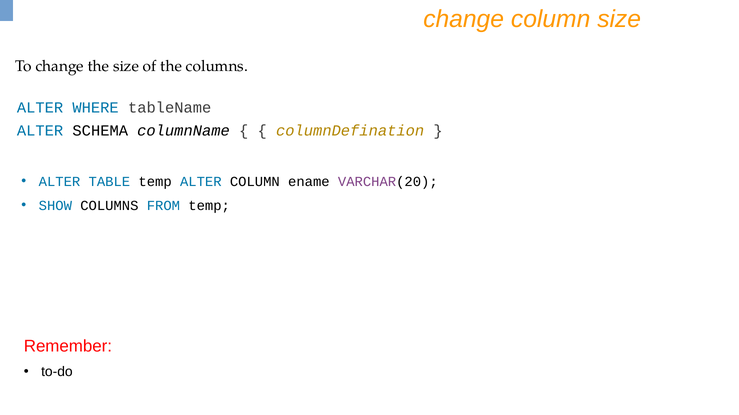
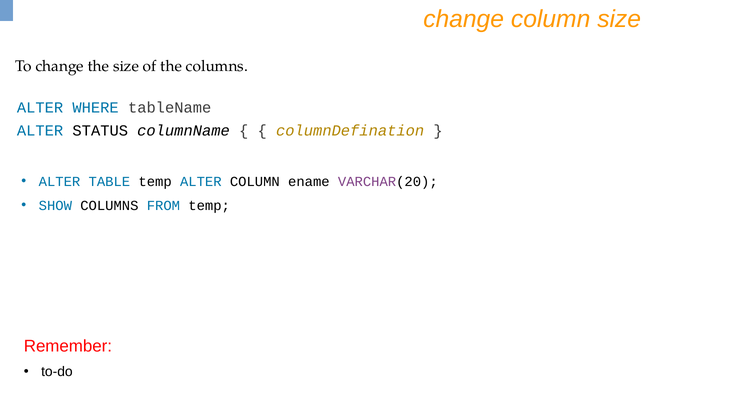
SCHEMA: SCHEMA -> STATUS
